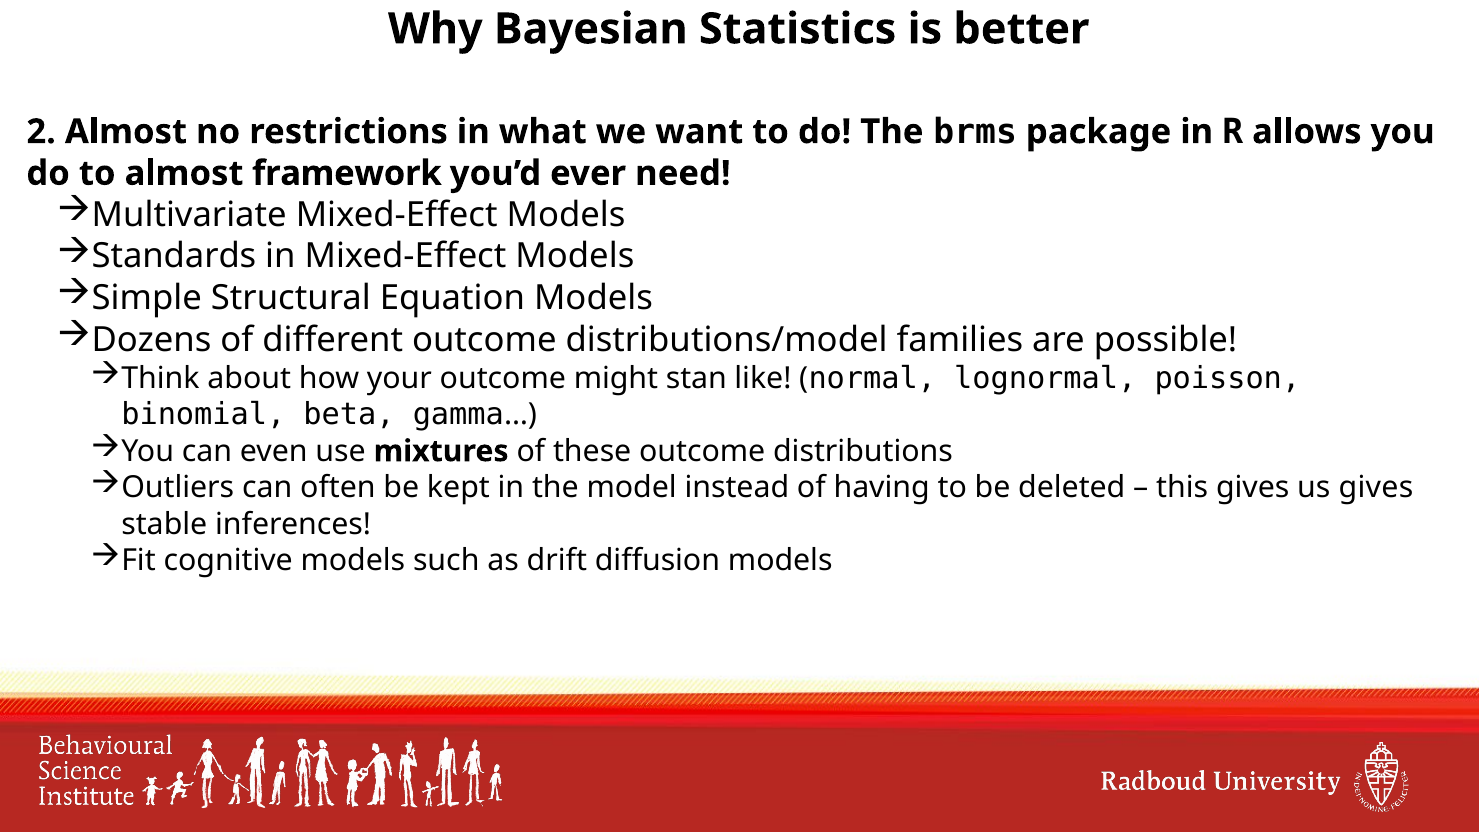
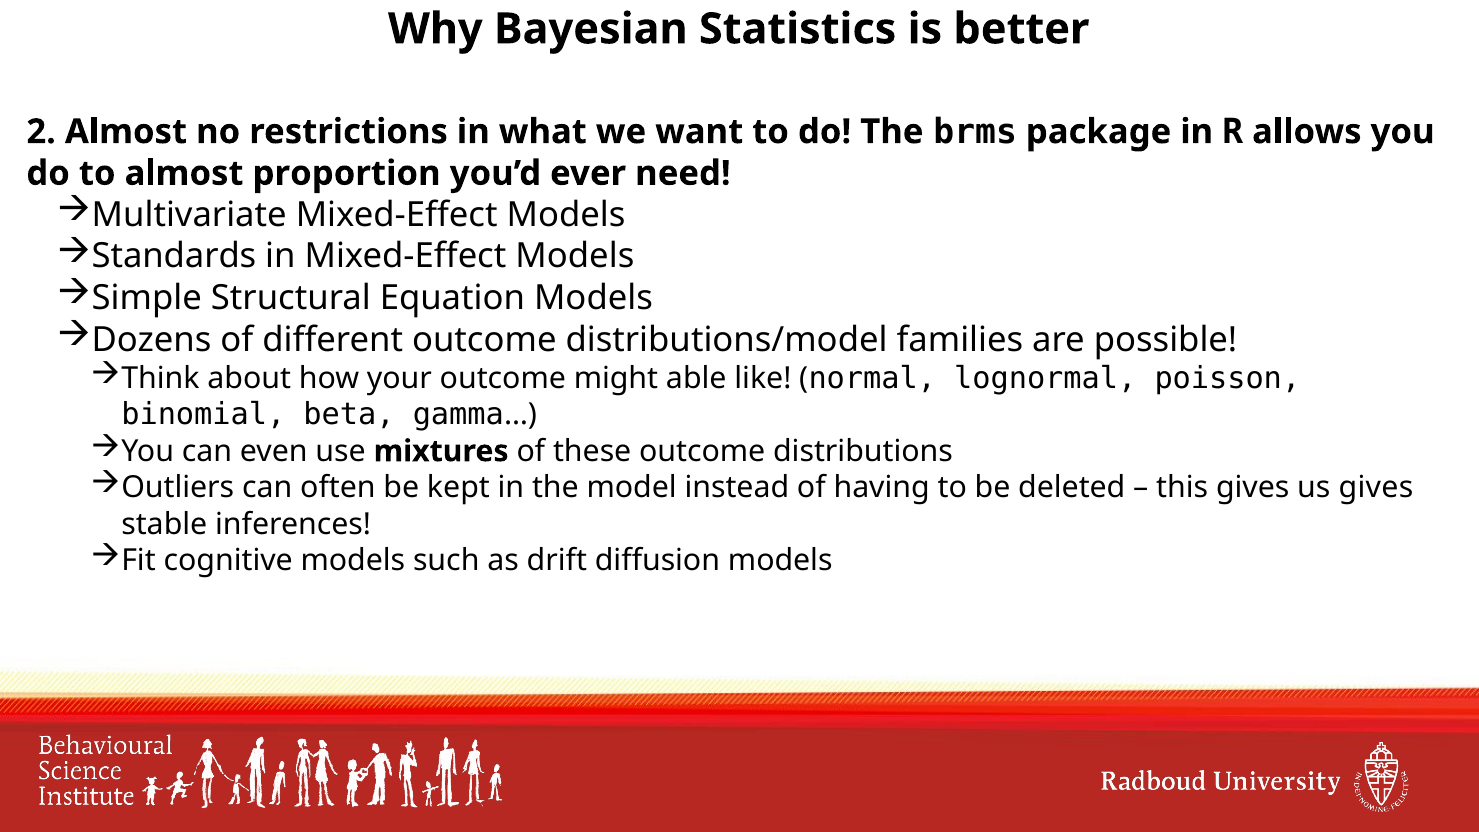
framework: framework -> proportion
stan: stan -> able
